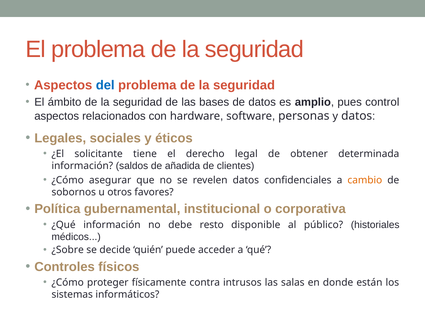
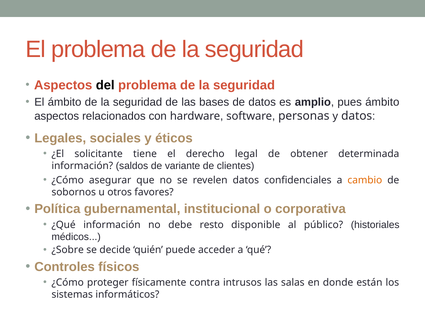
del colour: blue -> black
pues control: control -> ámbito
añadida: añadida -> variante
